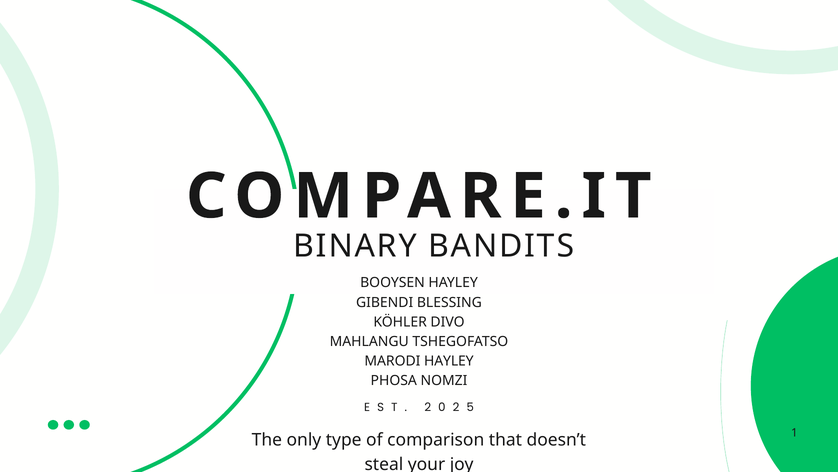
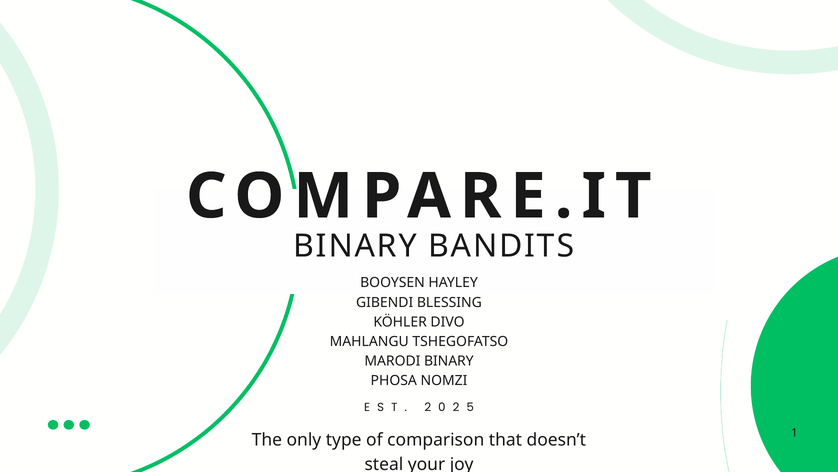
MARODI HAYLEY: HAYLEY -> BINARY
